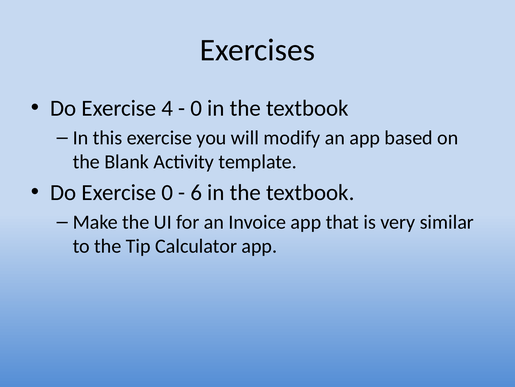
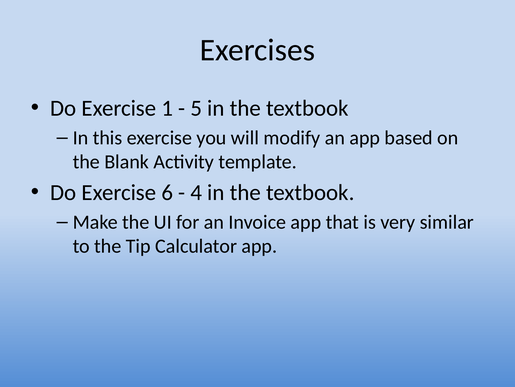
4: 4 -> 1
0 at (196, 108): 0 -> 5
Exercise 0: 0 -> 6
6: 6 -> 4
